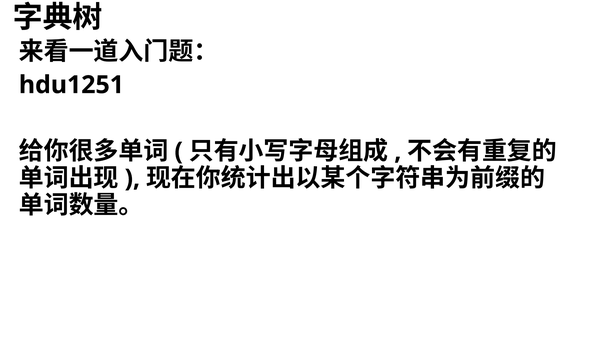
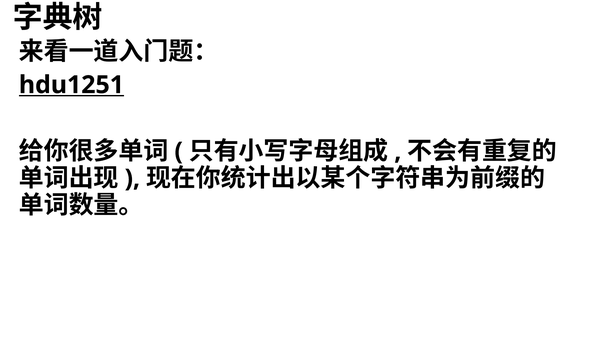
hdu1251 underline: none -> present
